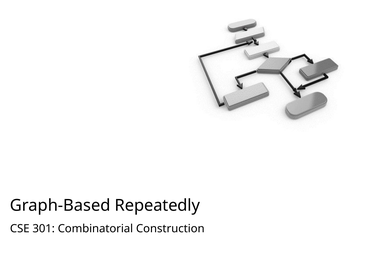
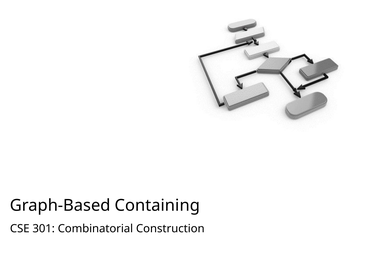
Repeatedly: Repeatedly -> Containing
